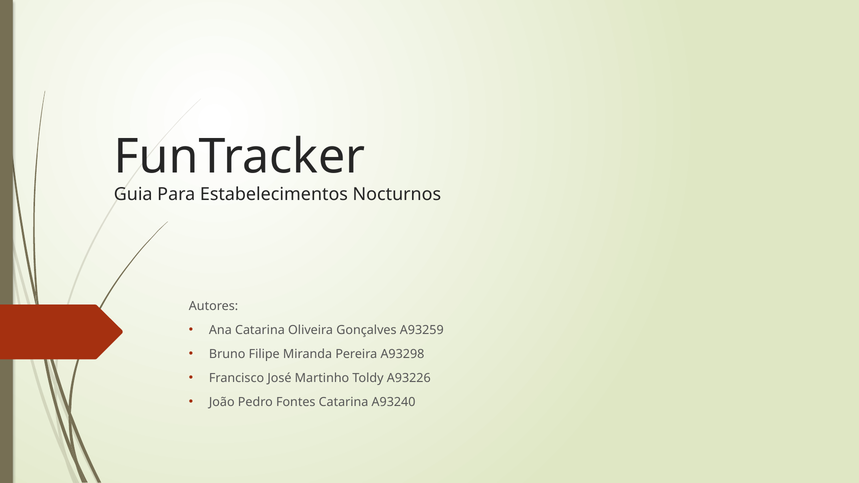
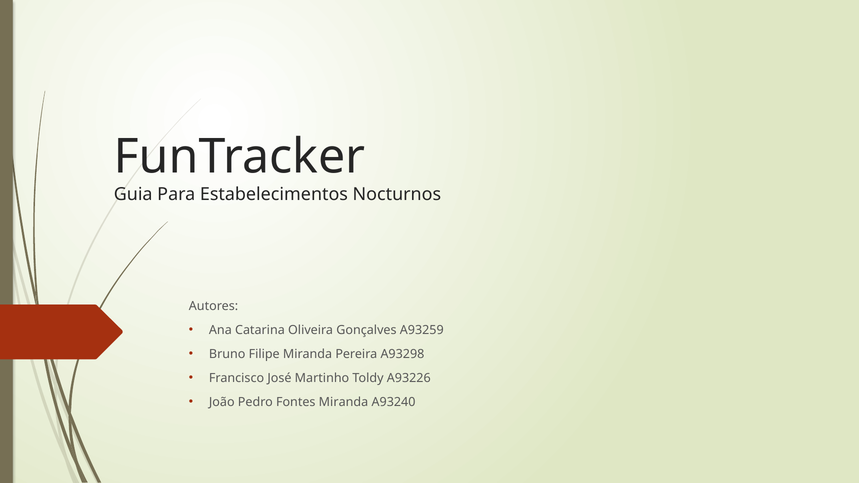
Fontes Catarina: Catarina -> Miranda
